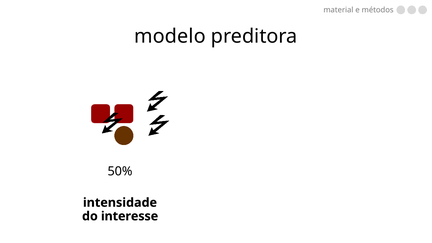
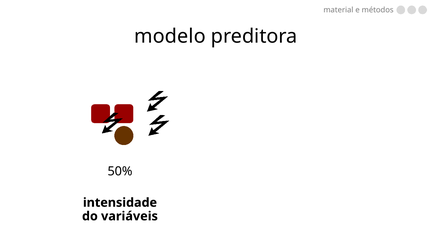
interesse: interesse -> variáveis
